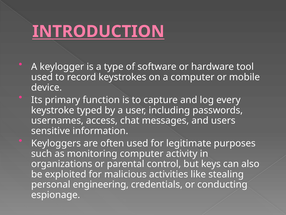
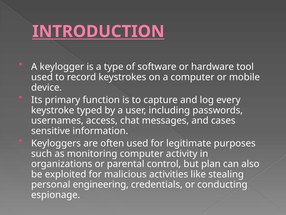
users: users -> cases
keys: keys -> plan
